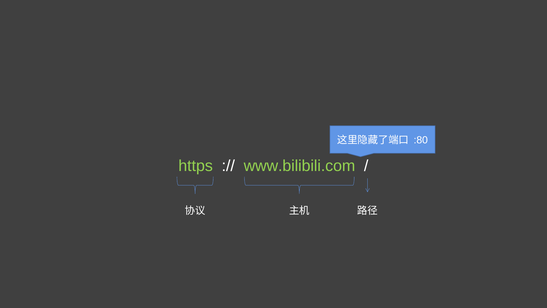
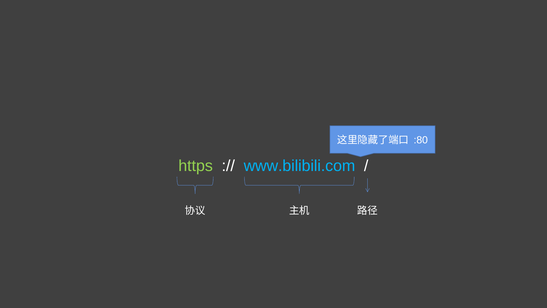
www.bilibili.com colour: light green -> light blue
